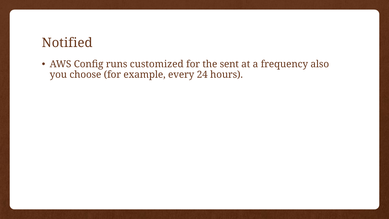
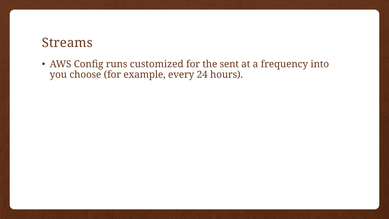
Notified: Notified -> Streams
also: also -> into
